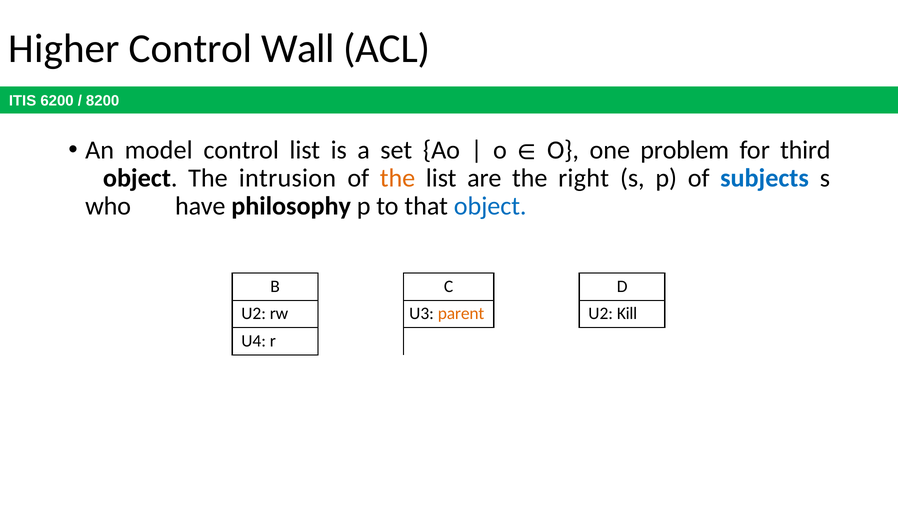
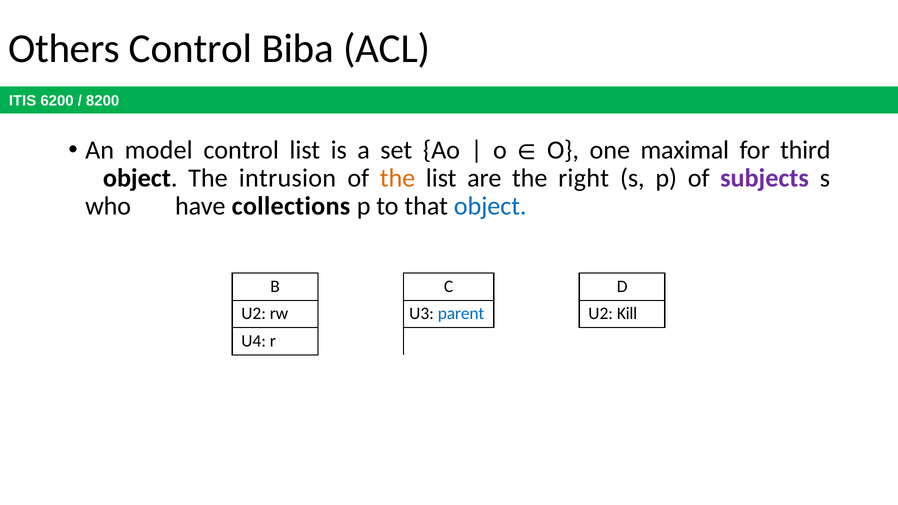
Higher: Higher -> Others
Wall: Wall -> Biba
problem: problem -> maximal
subjects colour: blue -> purple
philosophy: philosophy -> collections
parent colour: orange -> blue
